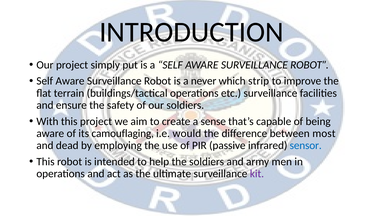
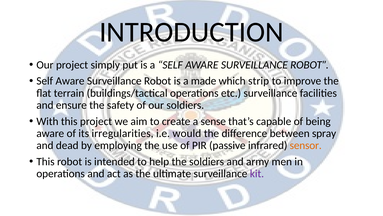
never: never -> made
camouflaging: camouflaging -> irregularities
most: most -> spray
sensor colour: blue -> orange
